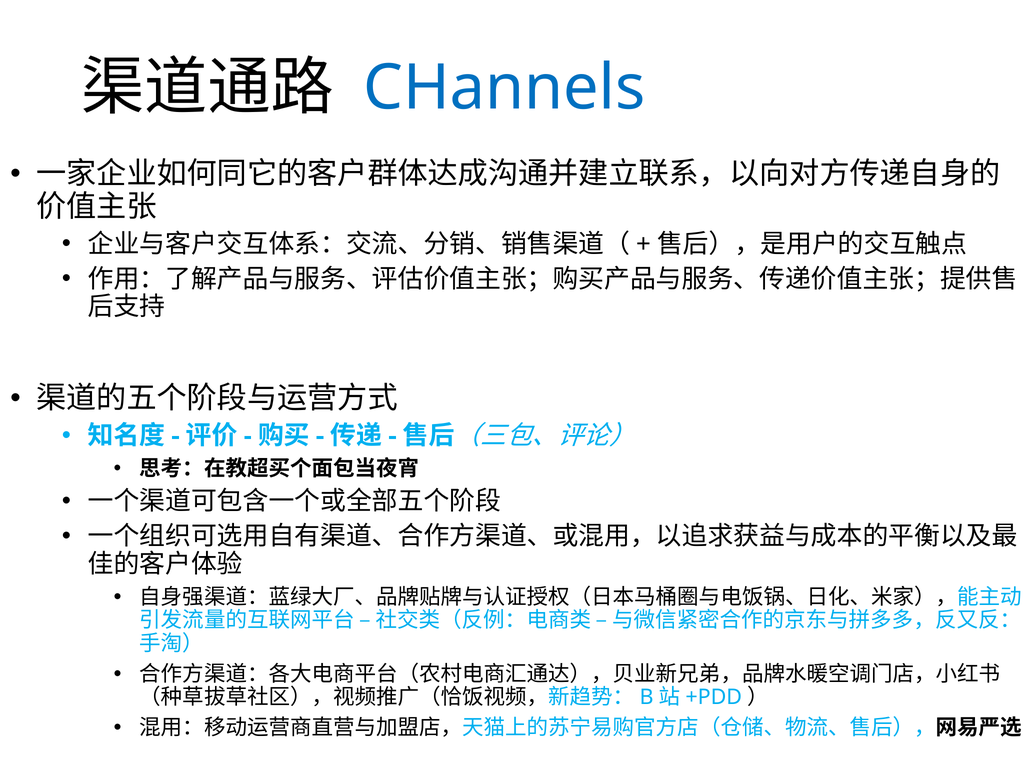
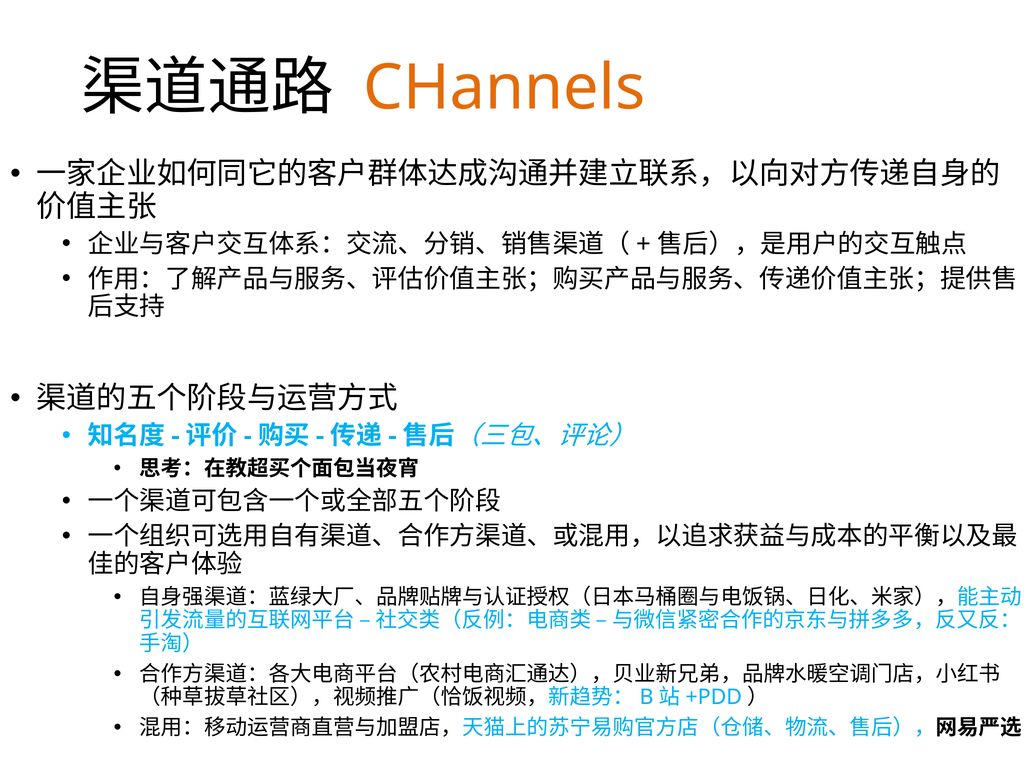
CHannels colour: blue -> orange
